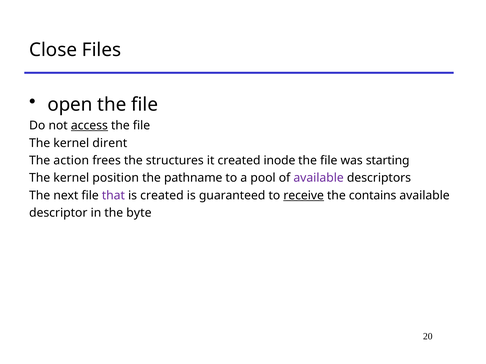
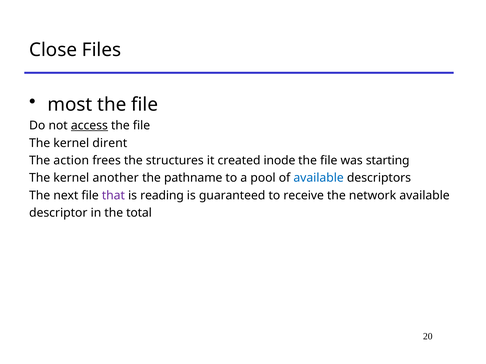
open: open -> most
position: position -> another
available at (319, 178) colour: purple -> blue
is created: created -> reading
receive underline: present -> none
contains: contains -> network
byte: byte -> total
